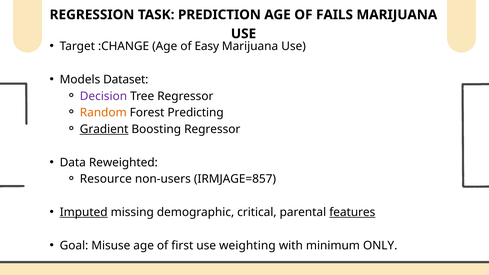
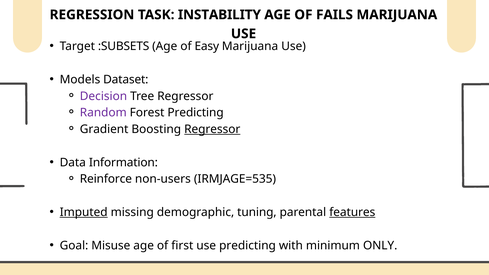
PREDICTION: PREDICTION -> INSTABILITY
:CHANGE: :CHANGE -> :SUBSETS
Random colour: orange -> purple
Gradient underline: present -> none
Regressor at (212, 129) underline: none -> present
Reweighted: Reweighted -> Information
Resource: Resource -> Reinforce
IRMJAGE=857: IRMJAGE=857 -> IRMJAGE=535
critical: critical -> tuning
use weighting: weighting -> predicting
